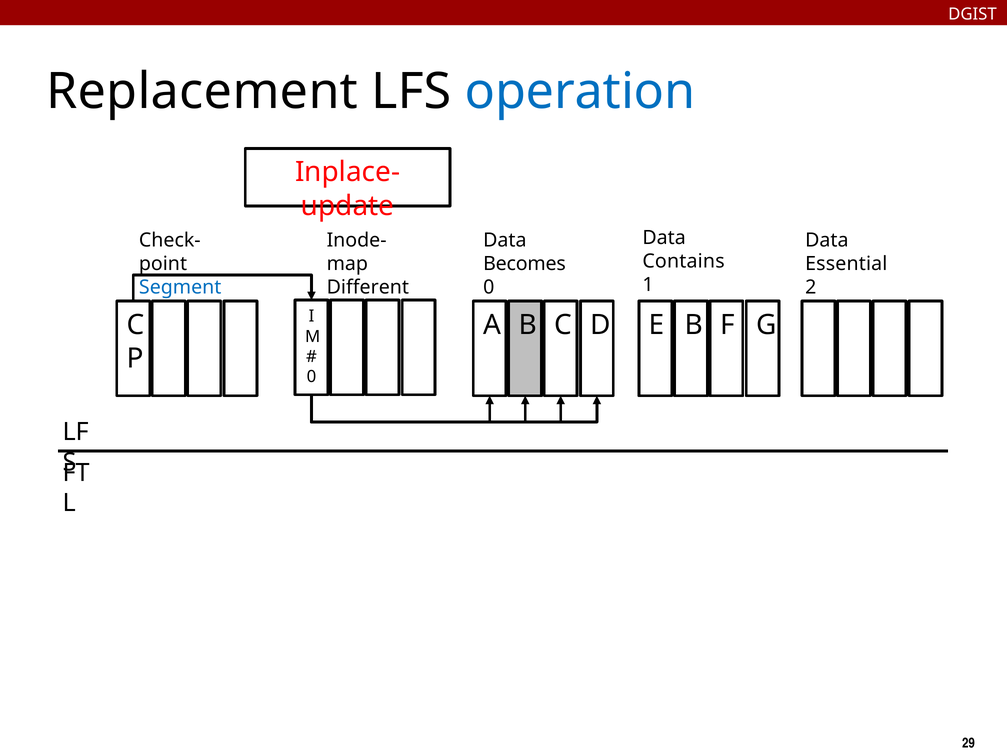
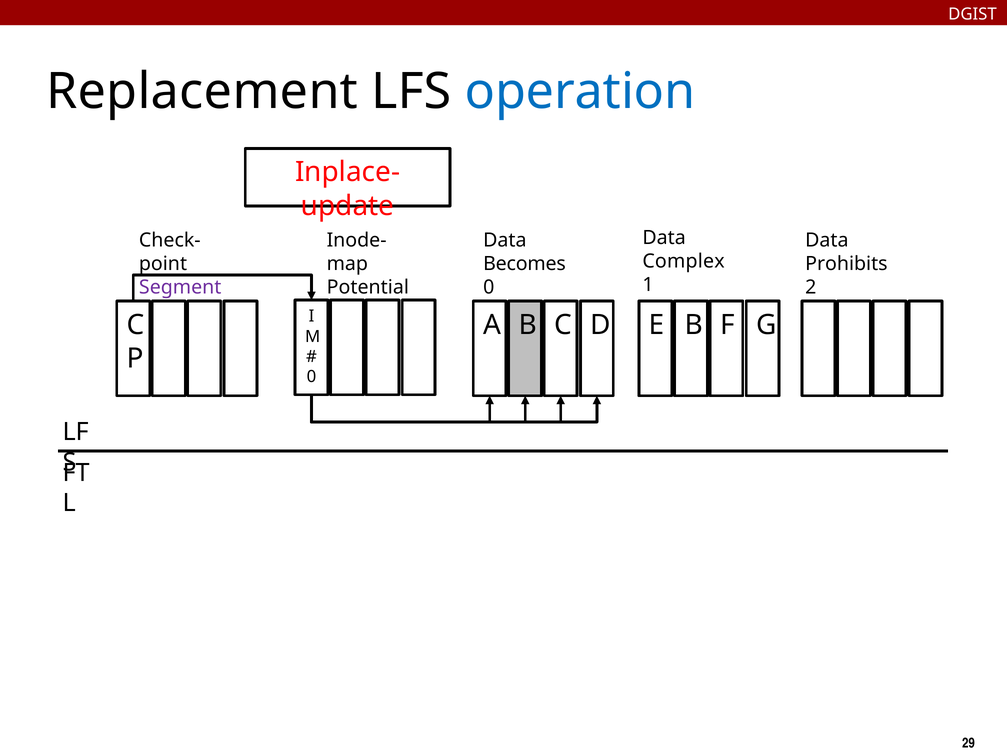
Contains: Contains -> Complex
Essential: Essential -> Prohibits
Segment colour: blue -> purple
Different: Different -> Potential
